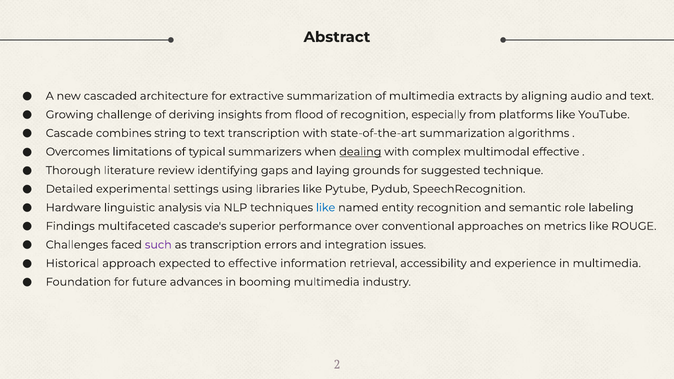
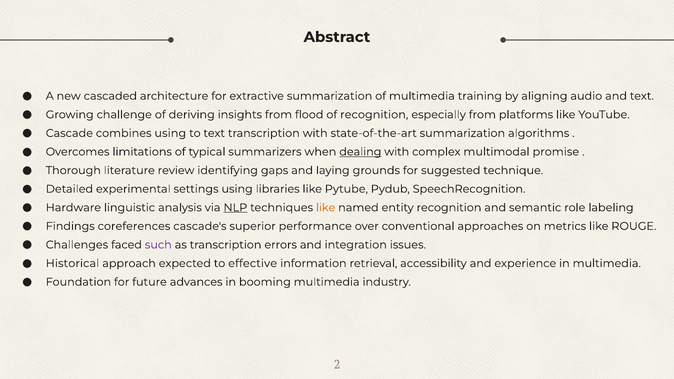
extracts: extracts -> training
combines string: string -> using
multimodal effective: effective -> promise
NLP underline: none -> present
like at (326, 208) colour: blue -> orange
multifaceted: multifaceted -> coreferences
